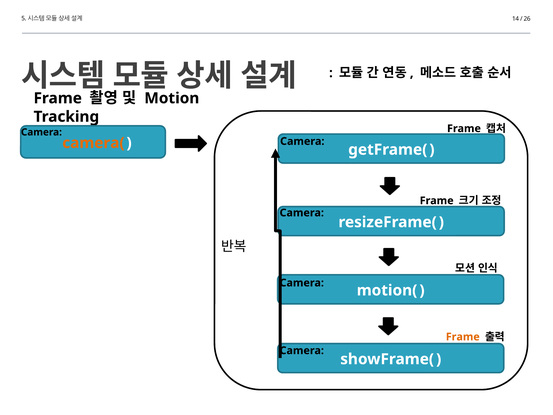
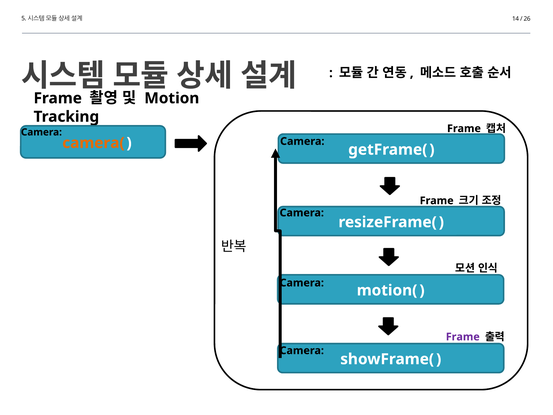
Frame at (463, 337) colour: orange -> purple
